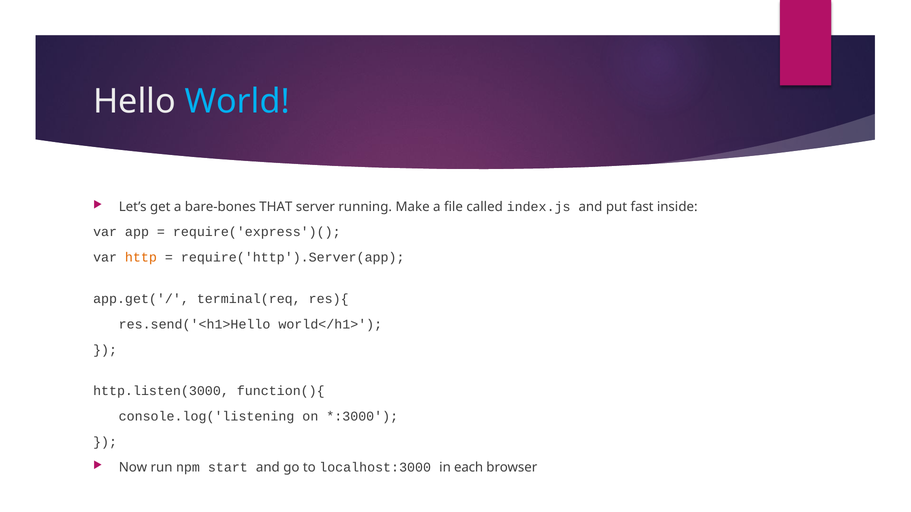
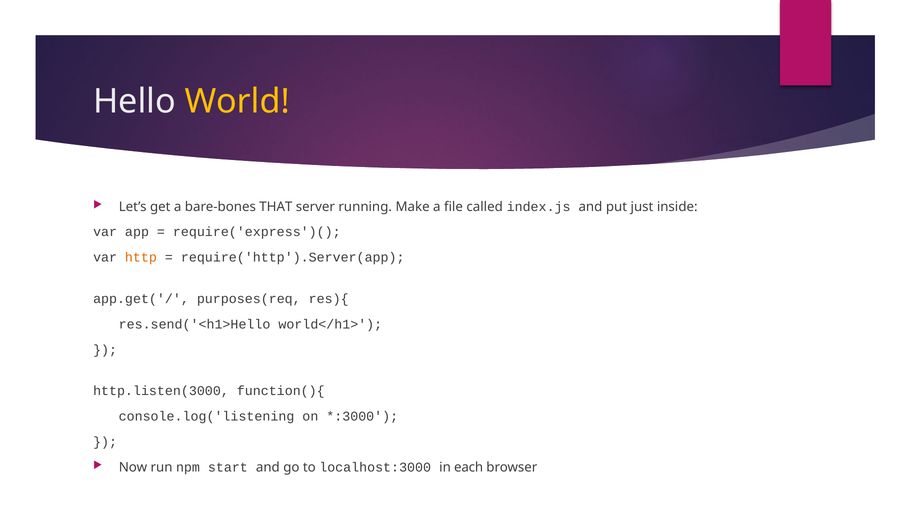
World colour: light blue -> yellow
fast: fast -> just
terminal(req: terminal(req -> purposes(req
